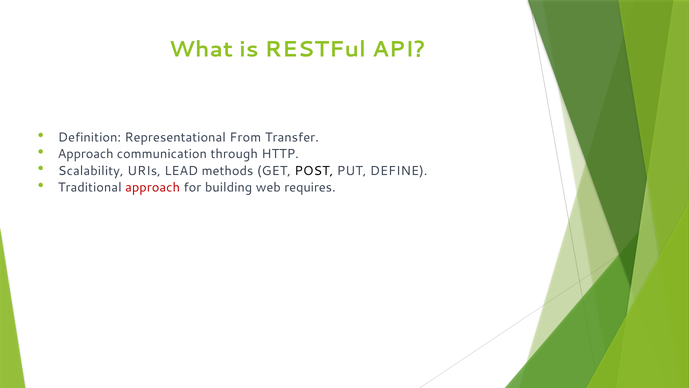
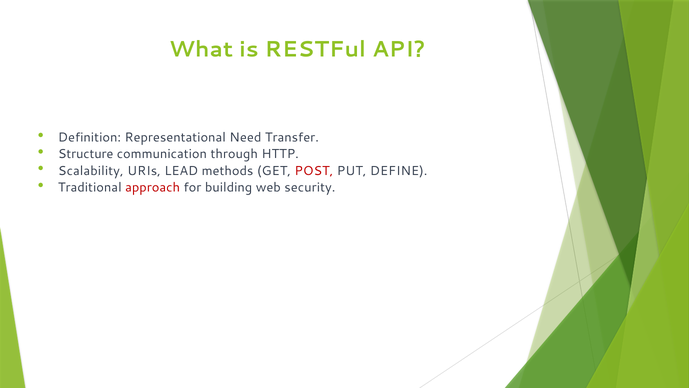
From: From -> Need
Approach at (86, 154): Approach -> Structure
POST colour: black -> red
requires: requires -> security
